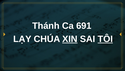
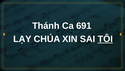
XIN underline: present -> none
